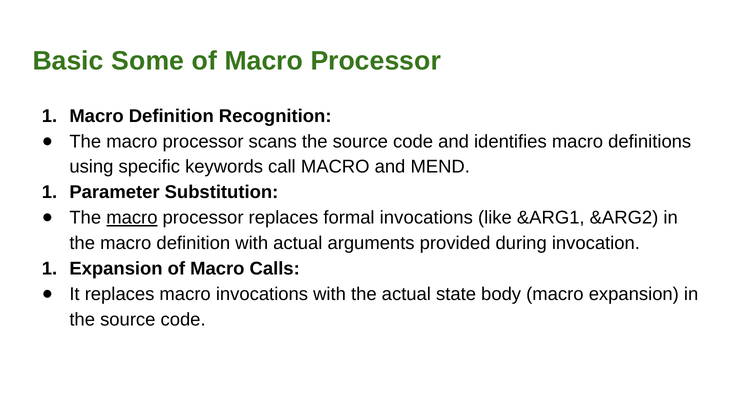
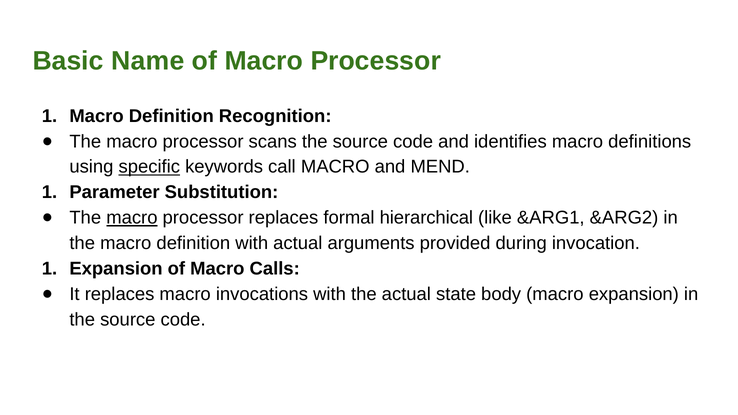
Some: Some -> Name
specific underline: none -> present
formal invocations: invocations -> hierarchical
